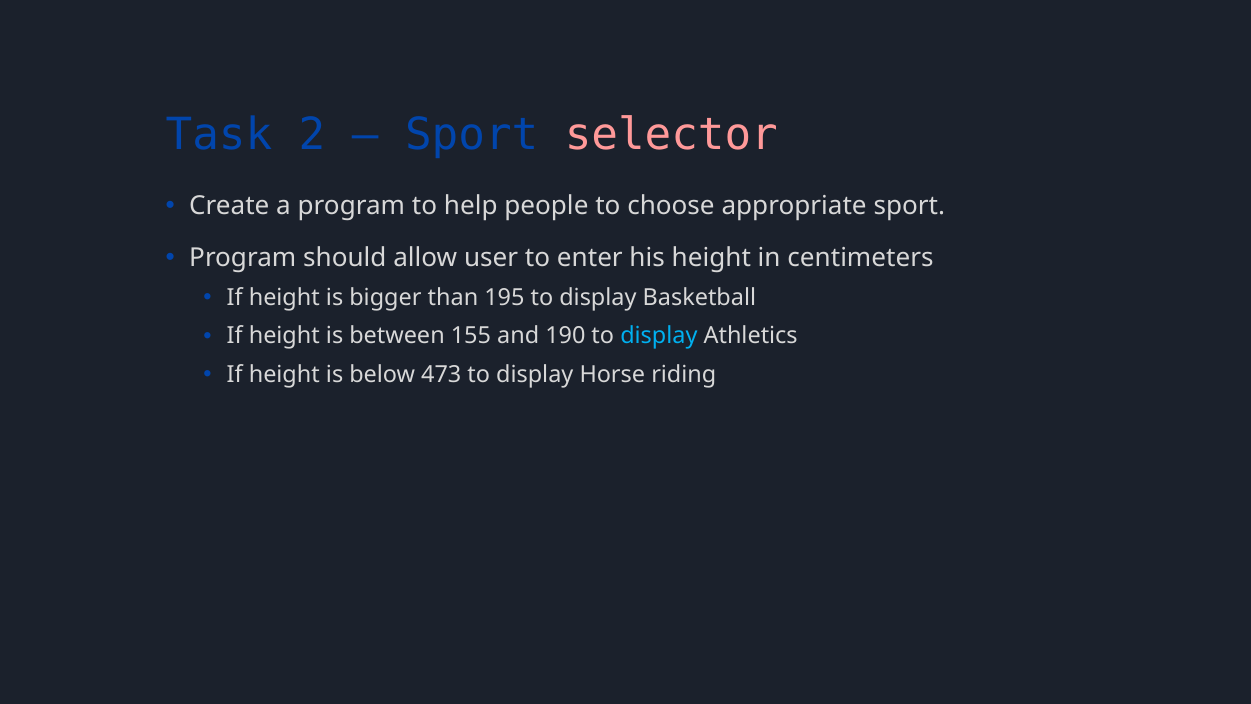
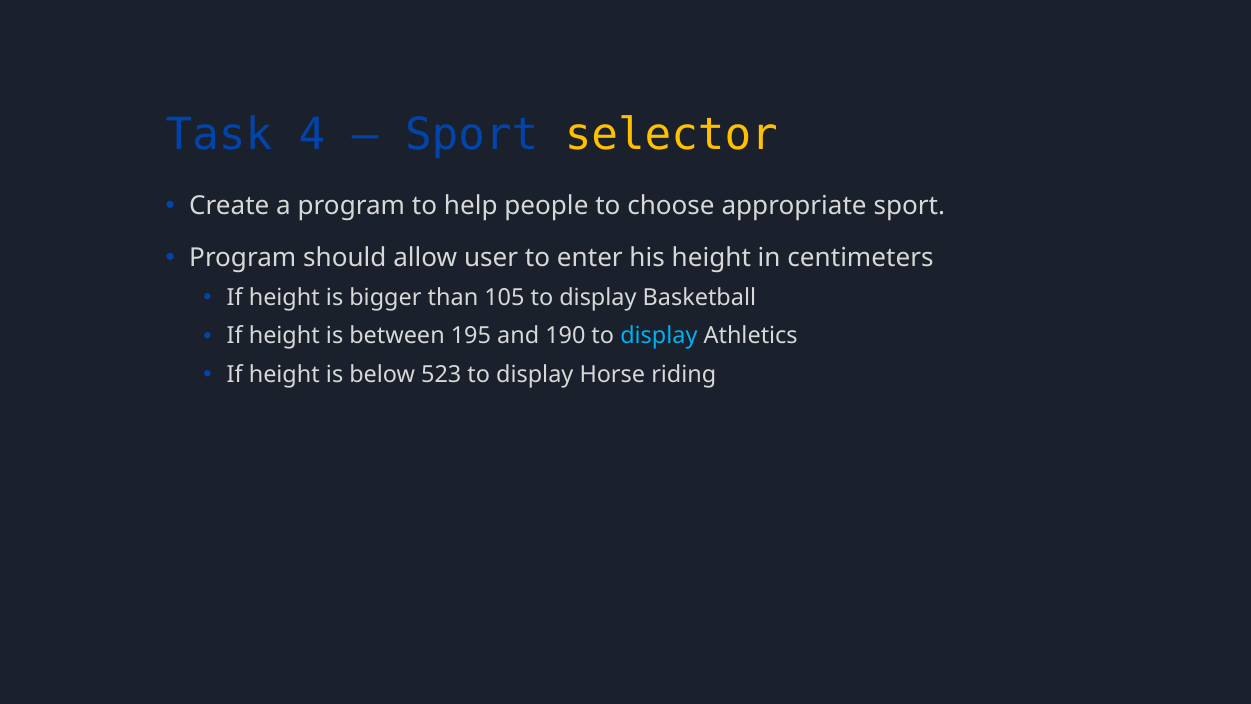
2: 2 -> 4
selector colour: pink -> yellow
195: 195 -> 105
155: 155 -> 195
473: 473 -> 523
